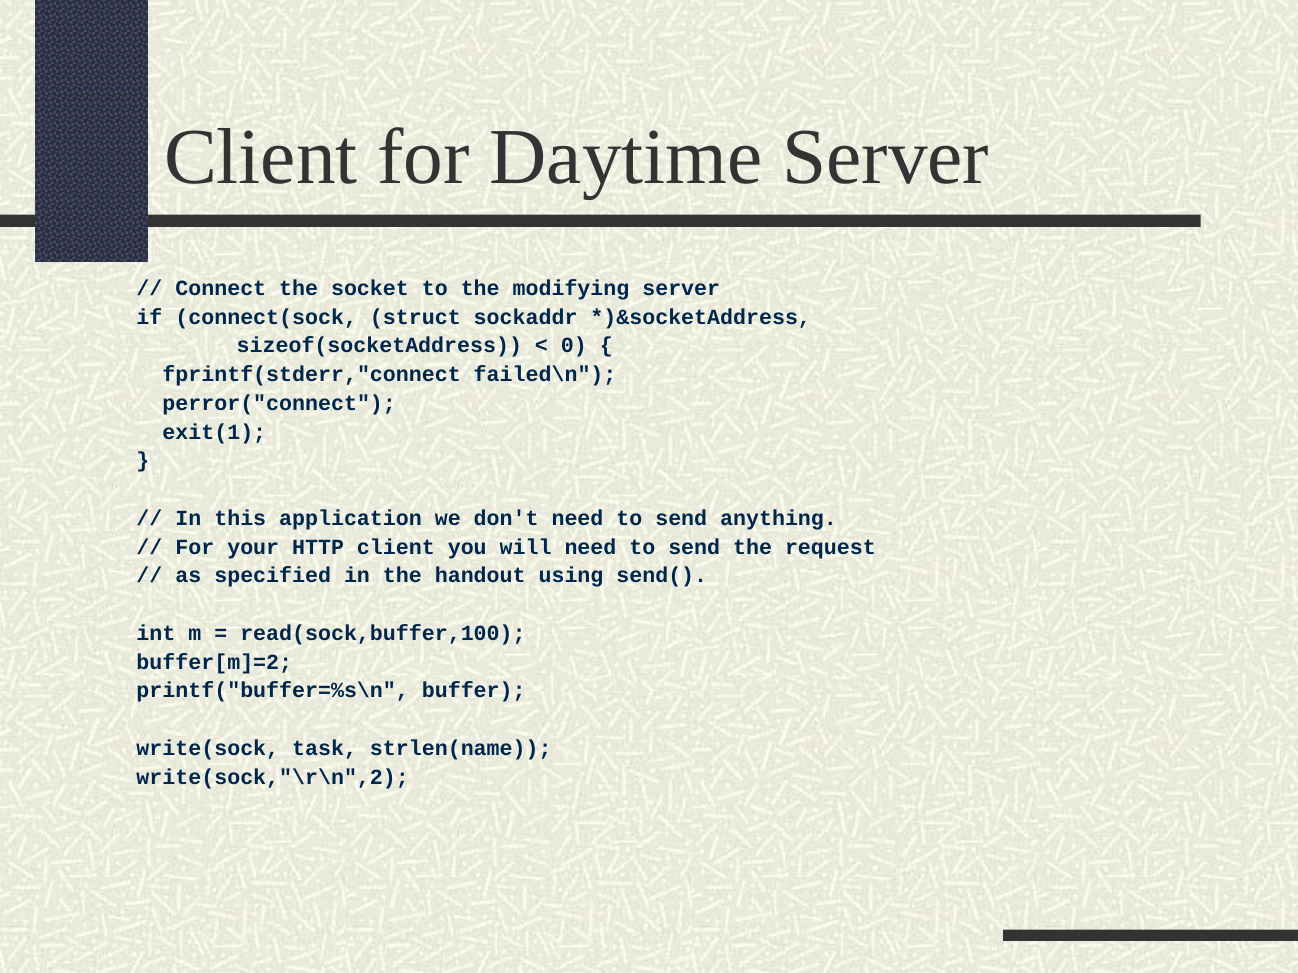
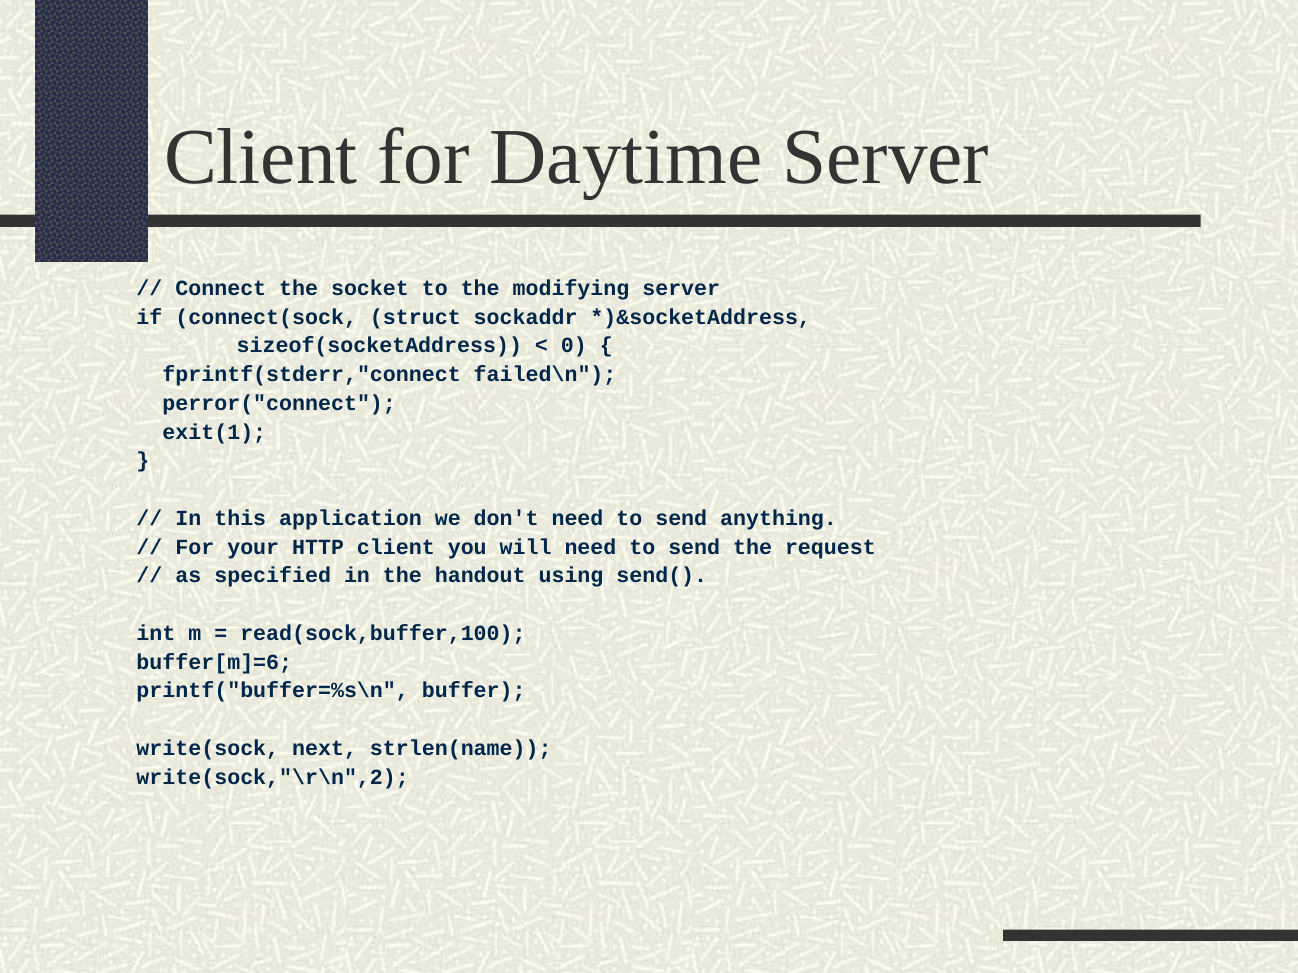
buffer[m]=2: buffer[m]=2 -> buffer[m]=6
task: task -> next
